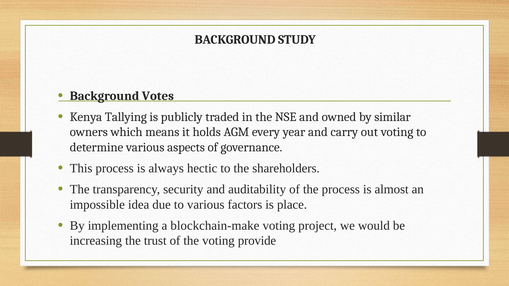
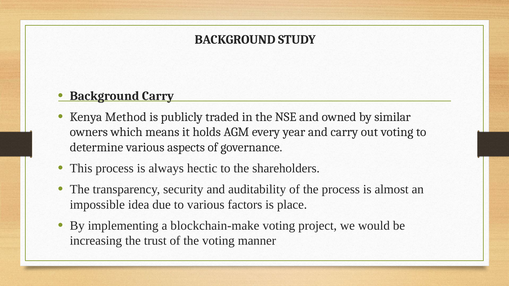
Background Votes: Votes -> Carry
Tallying: Tallying -> Method
provide: provide -> manner
